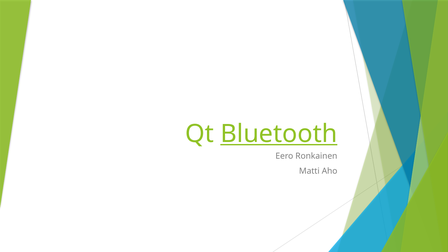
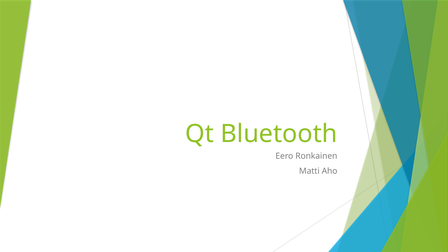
Bluetooth underline: present -> none
